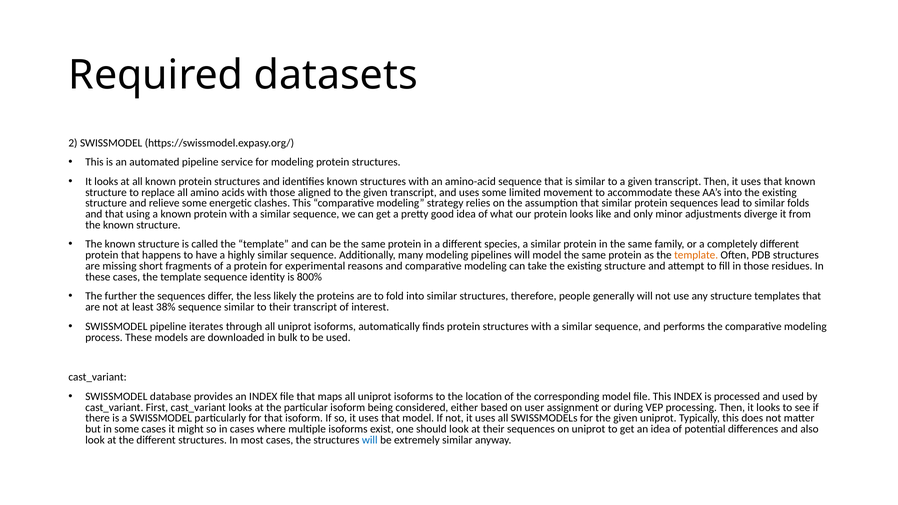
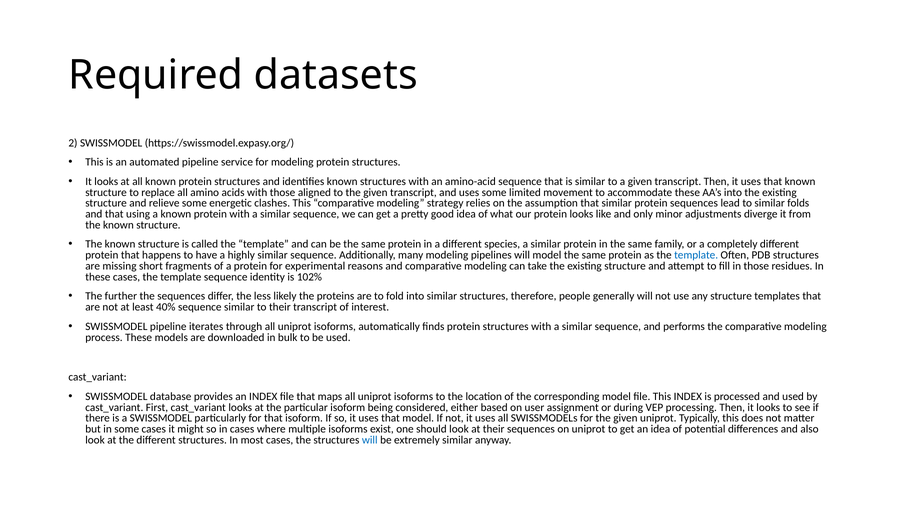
template at (696, 255) colour: orange -> blue
800%: 800% -> 102%
38%: 38% -> 40%
